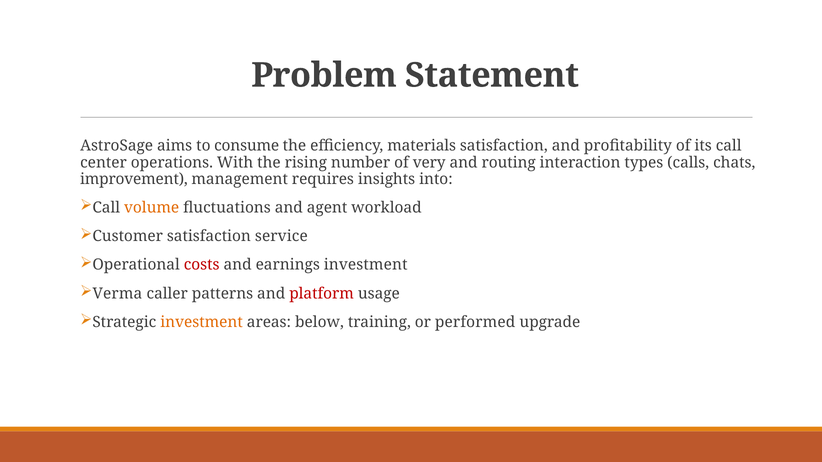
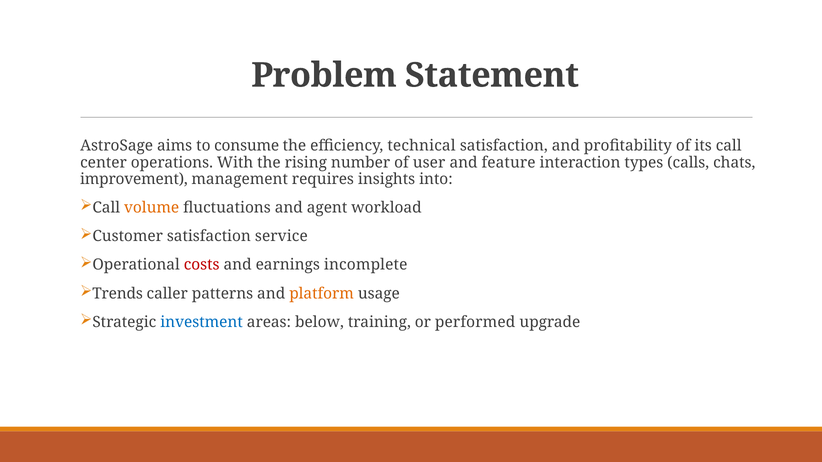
materials: materials -> technical
very: very -> user
routing: routing -> feature
earnings investment: investment -> incomplete
Verma: Verma -> Trends
platform colour: red -> orange
investment at (202, 322) colour: orange -> blue
